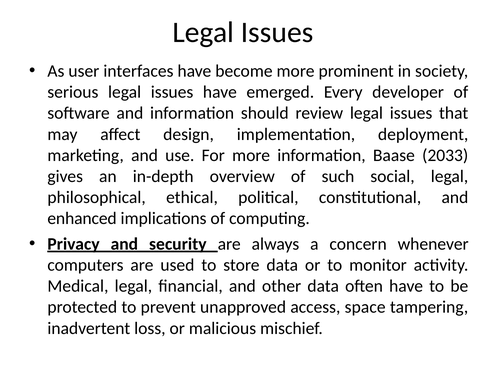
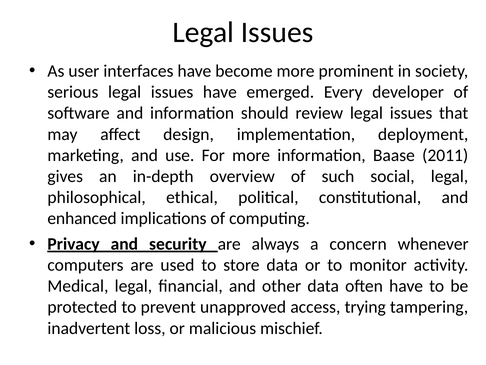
2033: 2033 -> 2011
space: space -> trying
